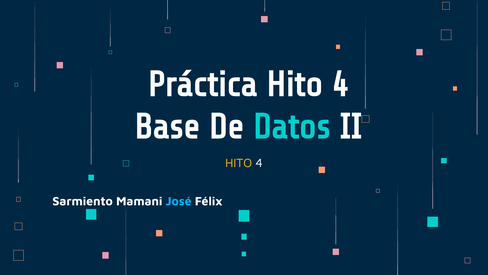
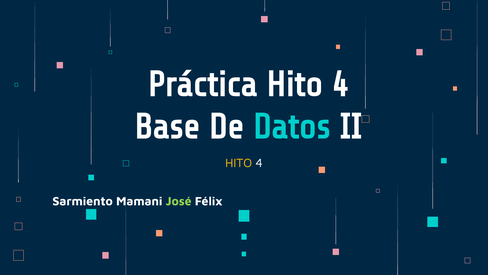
José colour: light blue -> light green
